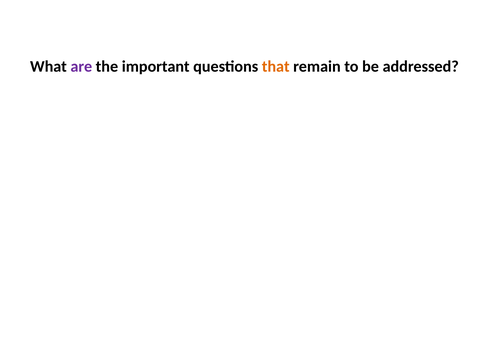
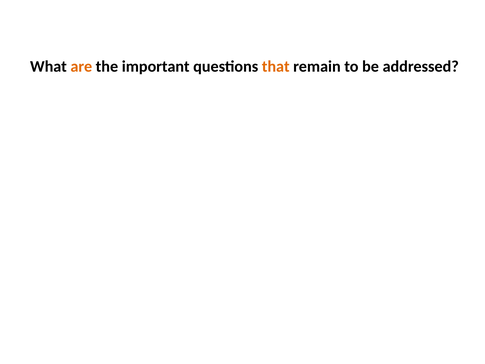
are colour: purple -> orange
